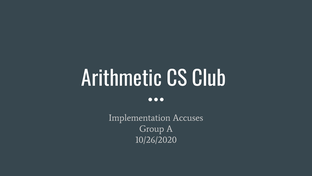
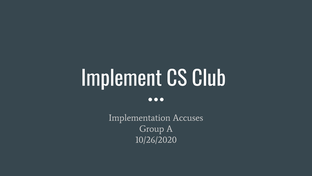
Arithmetic: Arithmetic -> Implement
